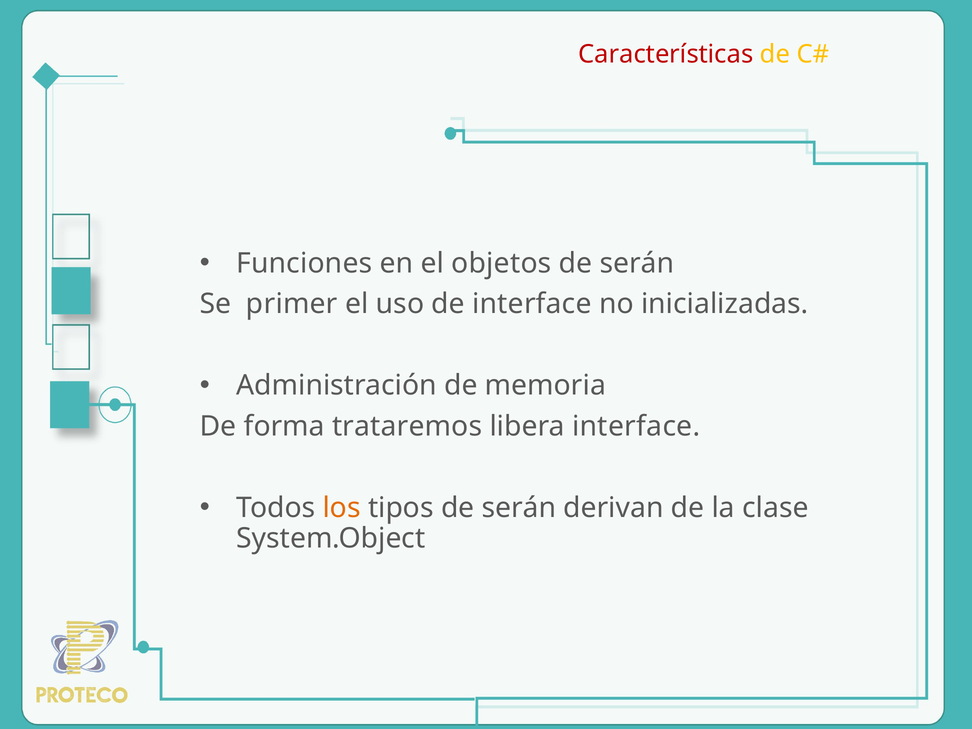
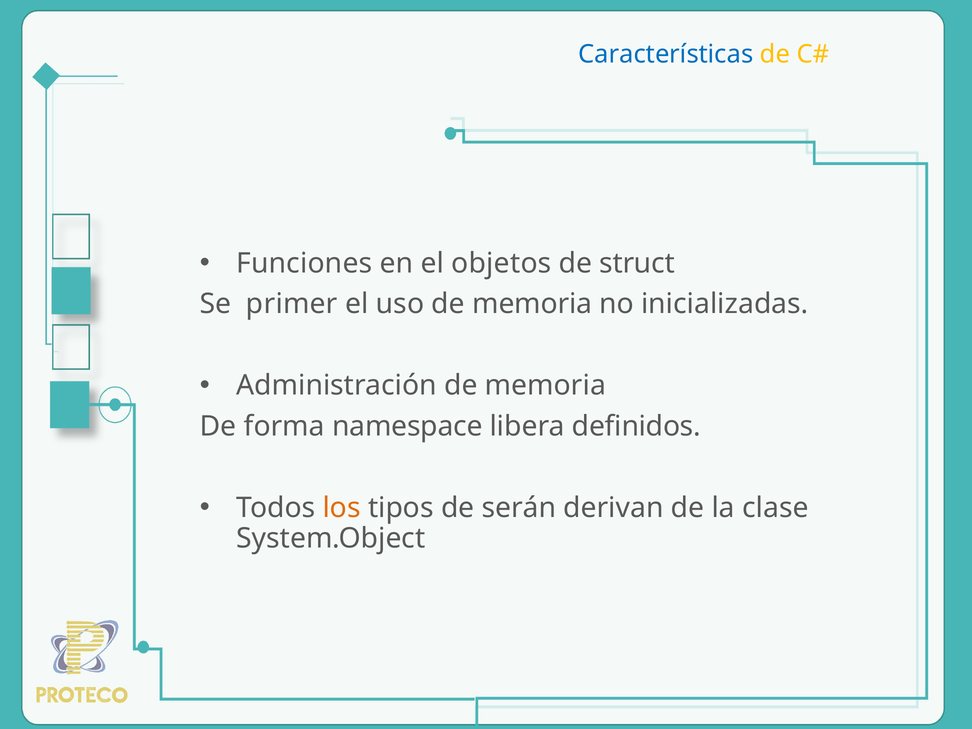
Características colour: red -> blue
serán at (637, 263): serán -> struct
uso de interface: interface -> memoria
trataremos: trataremos -> namespace
libera interface: interface -> definidos
